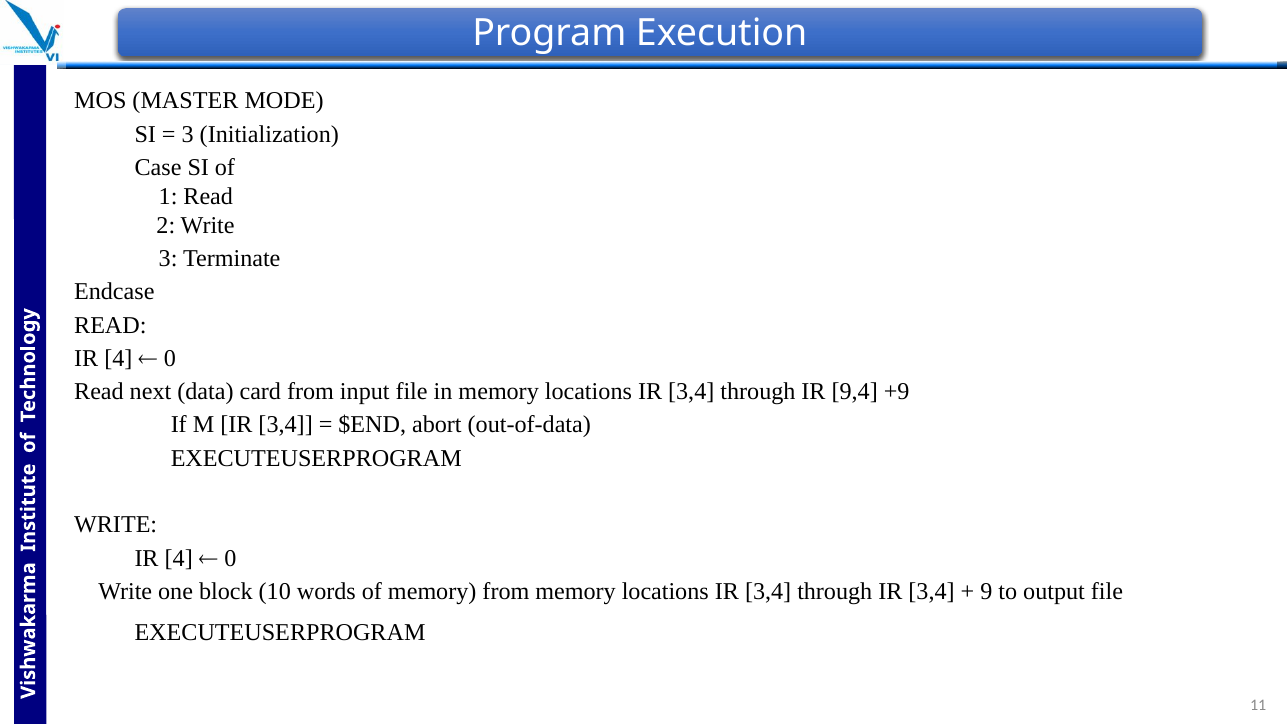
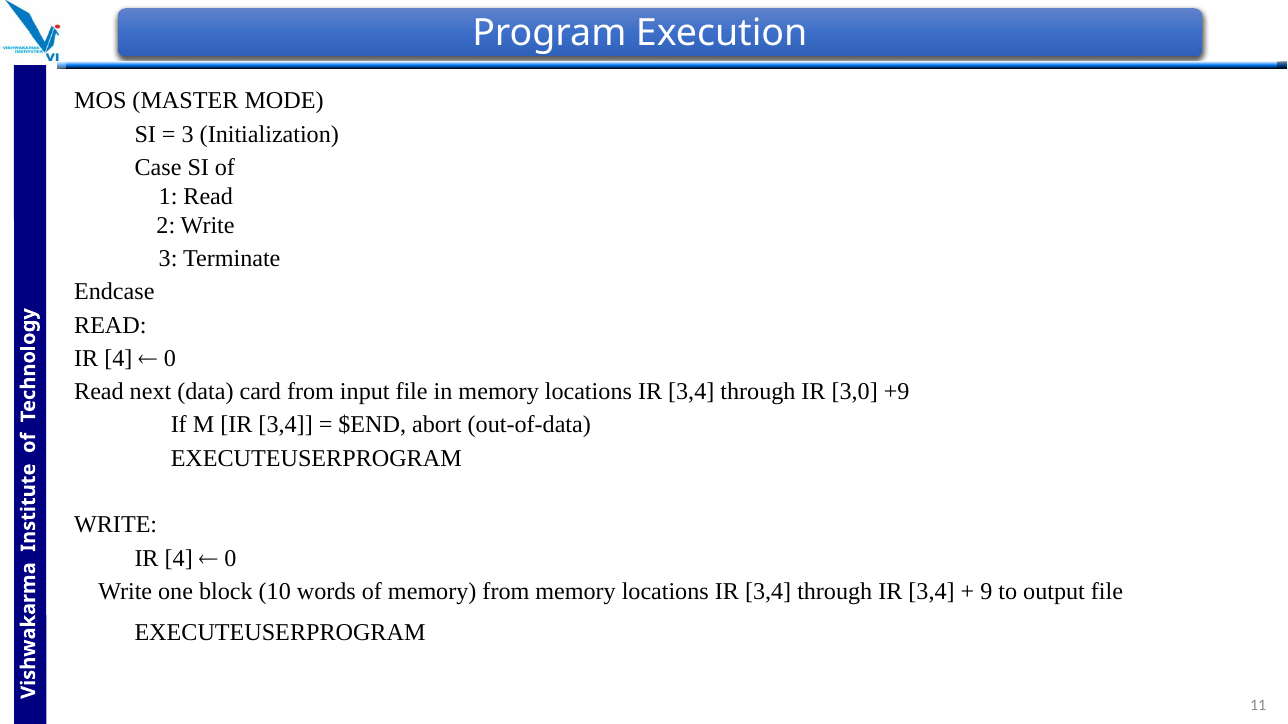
9,4: 9,4 -> 3,0
